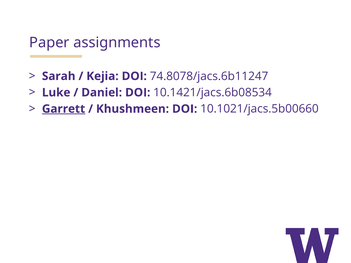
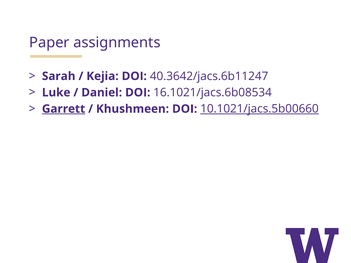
74.8078/jacs.6b11247: 74.8078/jacs.6b11247 -> 40.3642/jacs.6b11247
10.1421/jacs.6b08534: 10.1421/jacs.6b08534 -> 16.1021/jacs.6b08534
10.1021/jacs.5b00660 underline: none -> present
